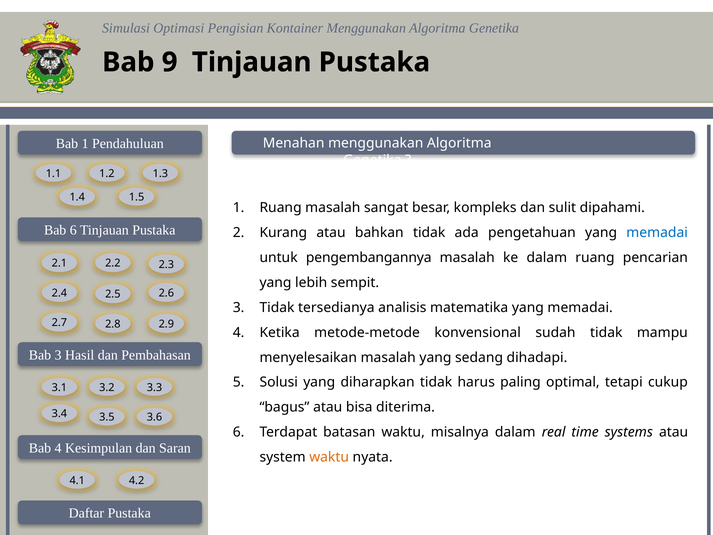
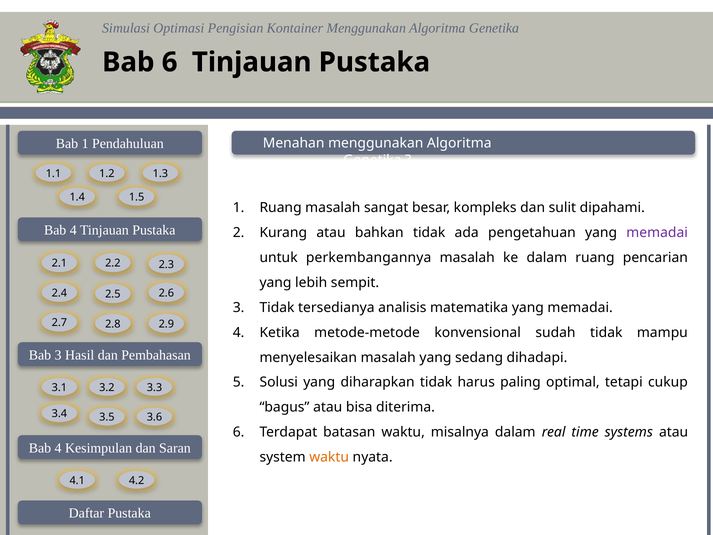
Bab 9: 9 -> 6
6 at (73, 230): 6 -> 4
memadai at (657, 233) colour: blue -> purple
pengembangannya: pengembangannya -> perkembangannya
